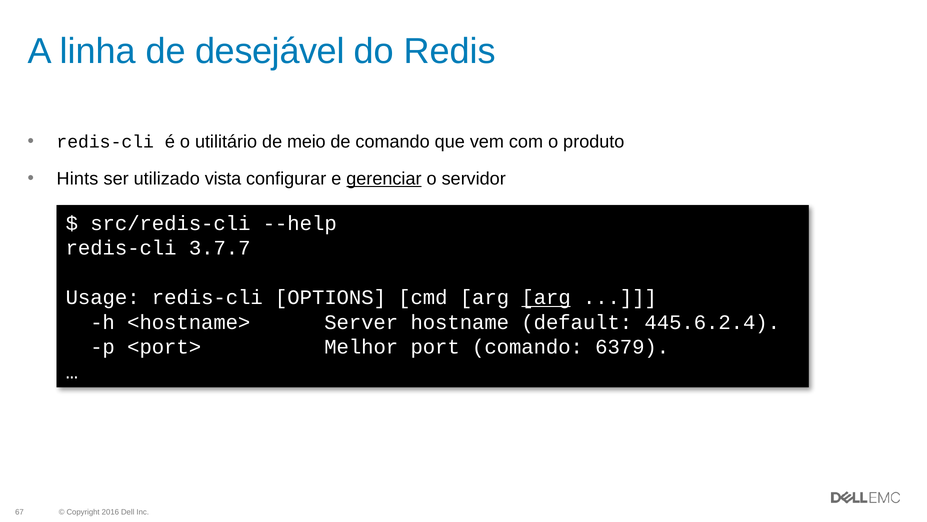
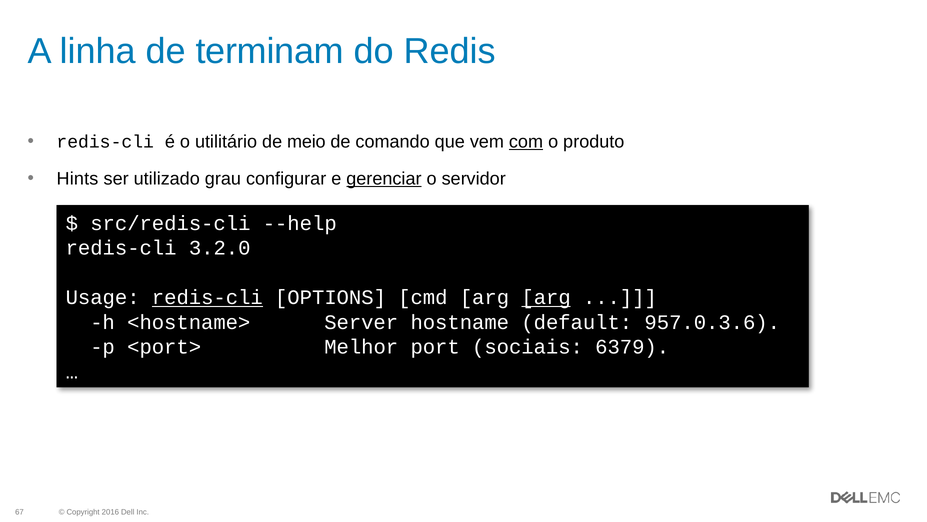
desejável: desejável -> terminam
com underline: none -> present
vista: vista -> grau
3.7.7: 3.7.7 -> 3.2.0
redis-cli at (207, 297) underline: none -> present
445.6.2.4: 445.6.2.4 -> 957.0.3.6
port comando: comando -> sociais
